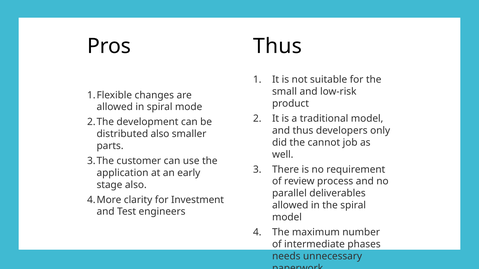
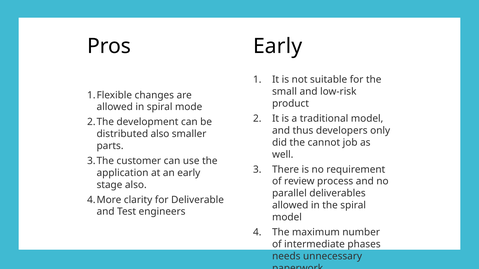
Thus at (278, 46): Thus -> Early
Investment: Investment -> Deliverable
